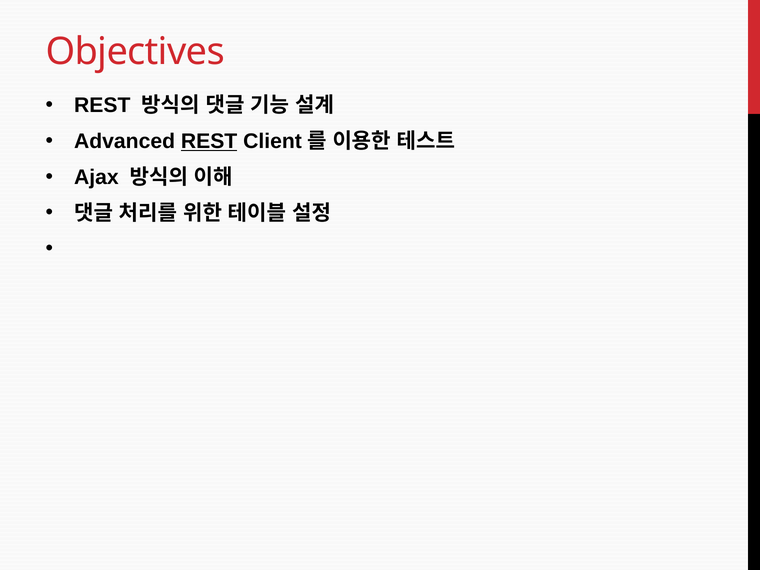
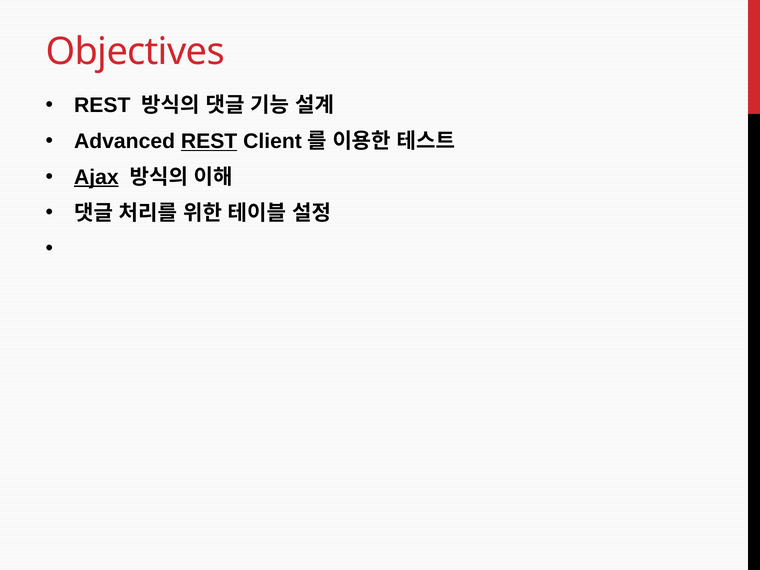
Ajax underline: none -> present
